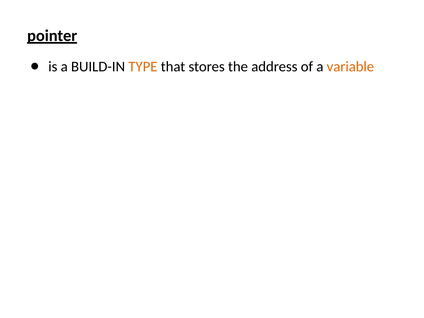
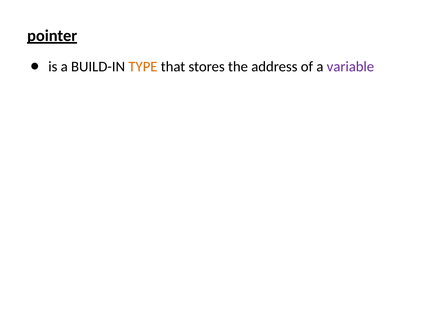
variable colour: orange -> purple
